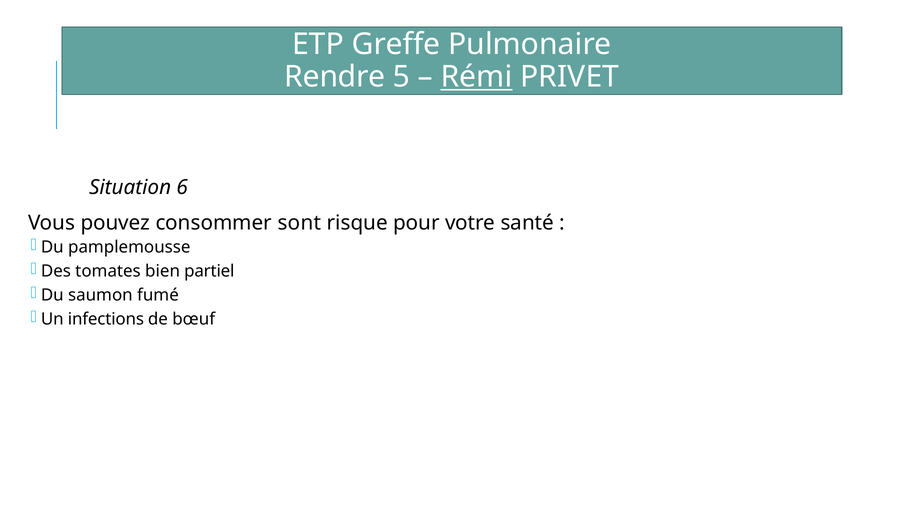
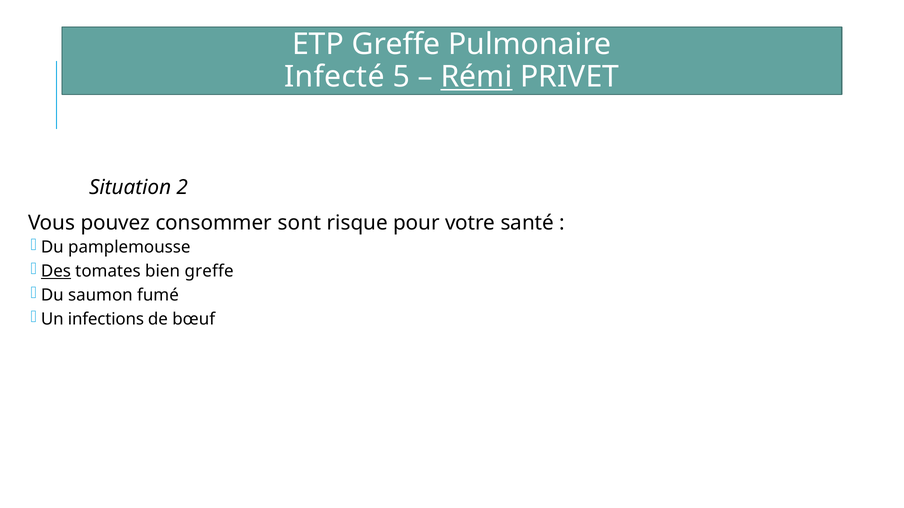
Rendre: Rendre -> Infecté
6: 6 -> 2
Des underline: none -> present
bien partiel: partiel -> greffe
